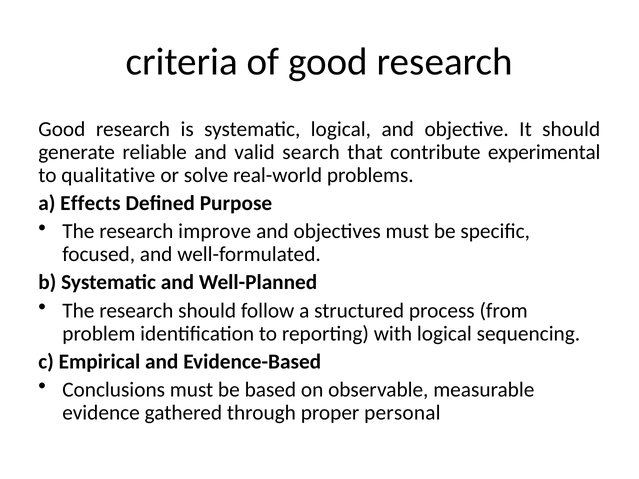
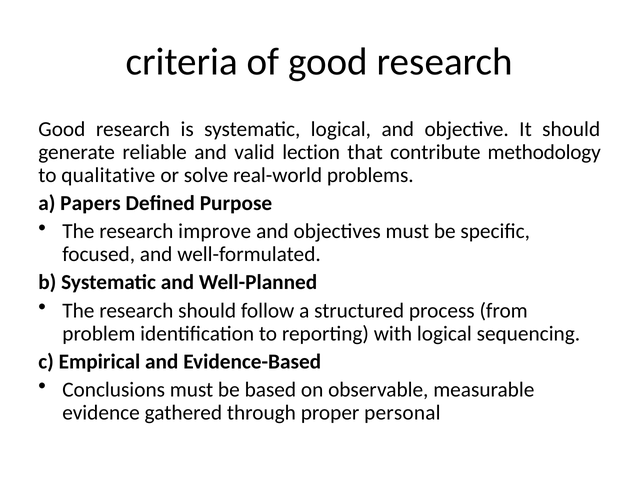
search: search -> lection
experimental: experimental -> methodology
Effects: Effects -> Papers
